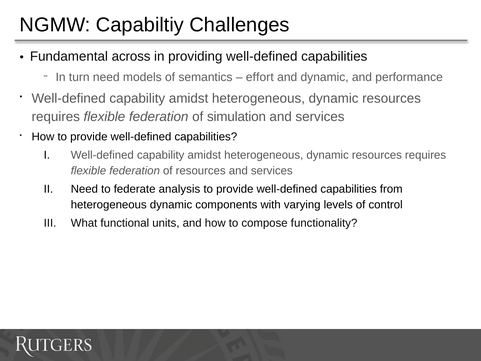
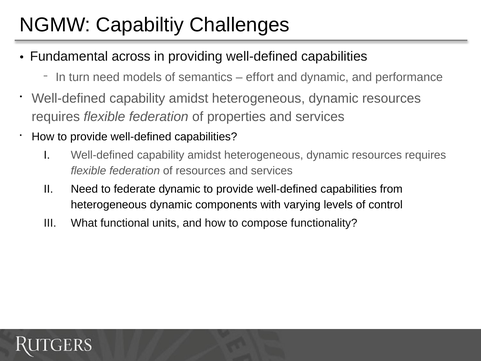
simulation: simulation -> properties
federate analysis: analysis -> dynamic
